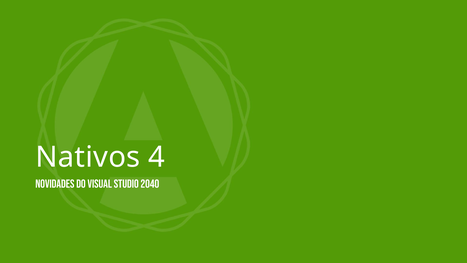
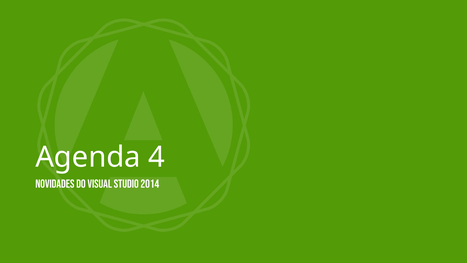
Nativos: Nativos -> Agenda
2040: 2040 -> 2014
